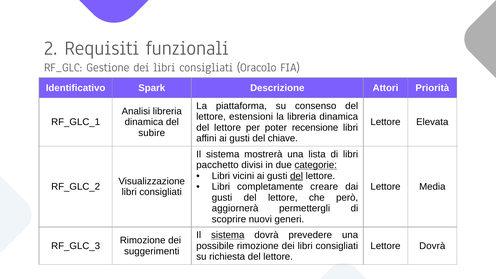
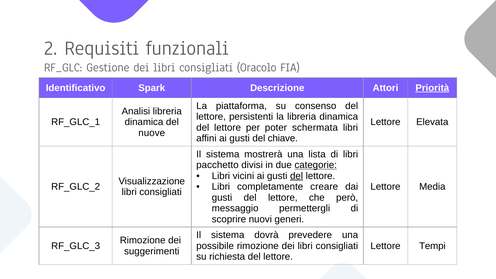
Priorità underline: none -> present
estensioni: estensioni -> persistenti
recensione: recensione -> schermata
subire: subire -> nuove
aggiornerà: aggiornerà -> messaggio
sistema at (228, 235) underline: present -> none
Lettore Dovrà: Dovrà -> Tempi
